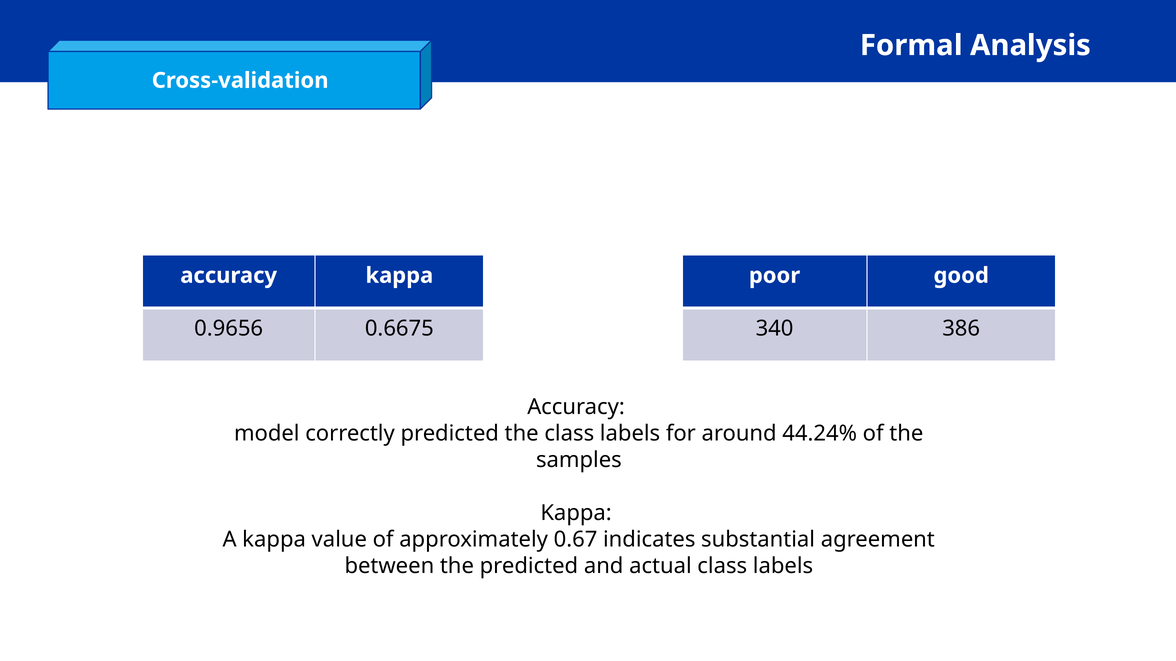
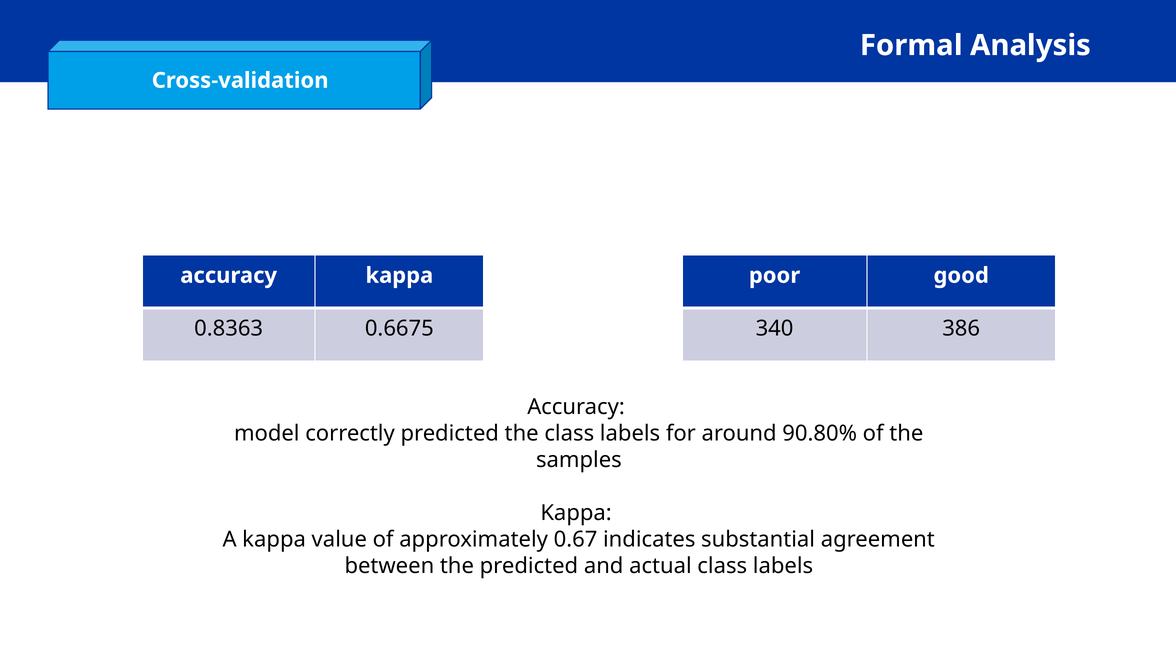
0.9656: 0.9656 -> 0.8363
44.24%: 44.24% -> 90.80%
